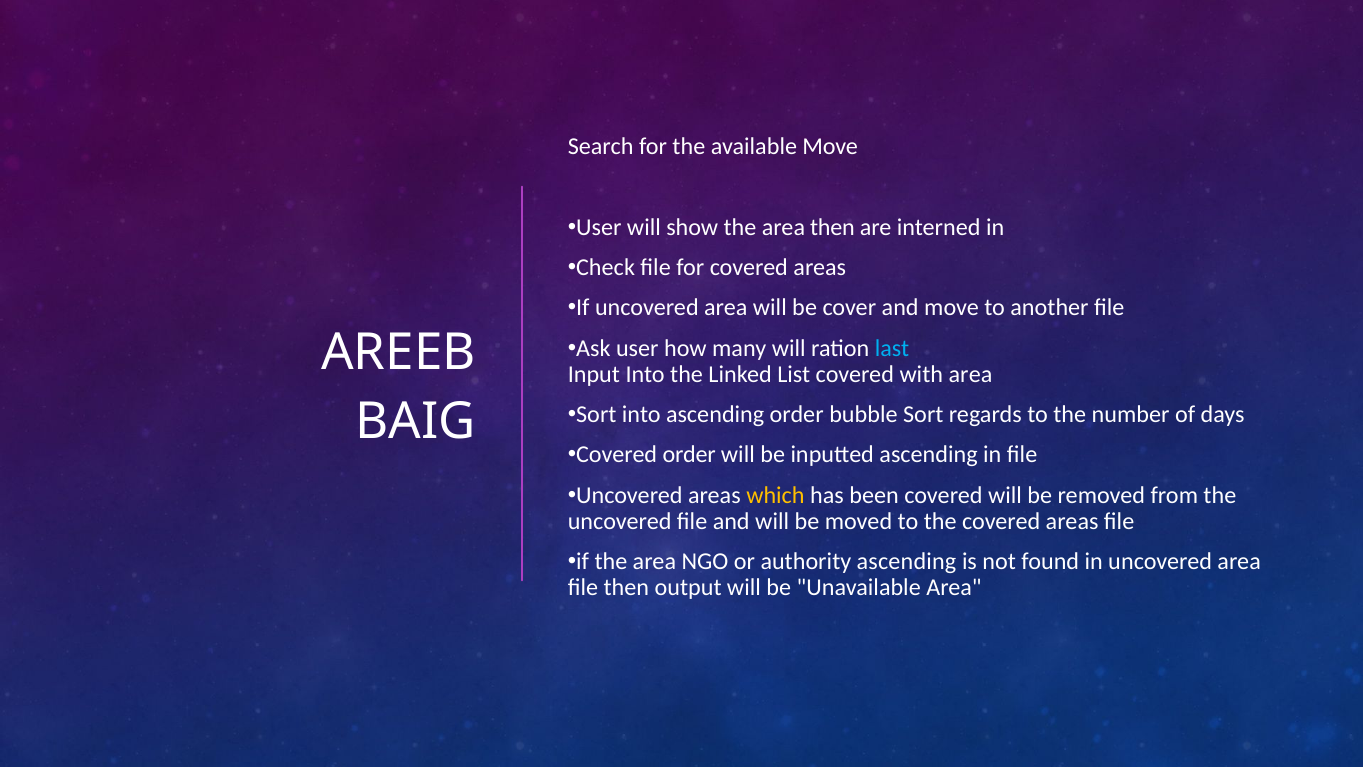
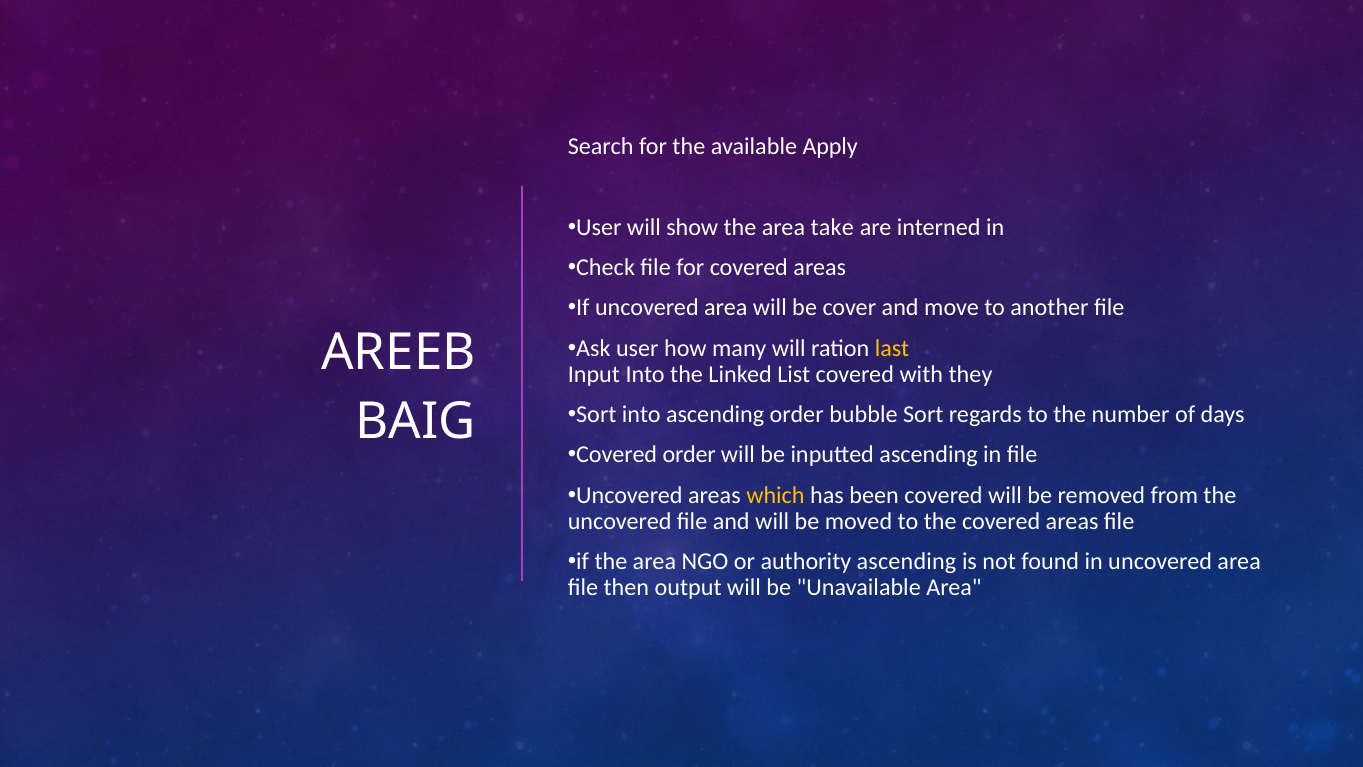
available Move: Move -> Apply
area then: then -> take
last colour: light blue -> yellow
with area: area -> they
